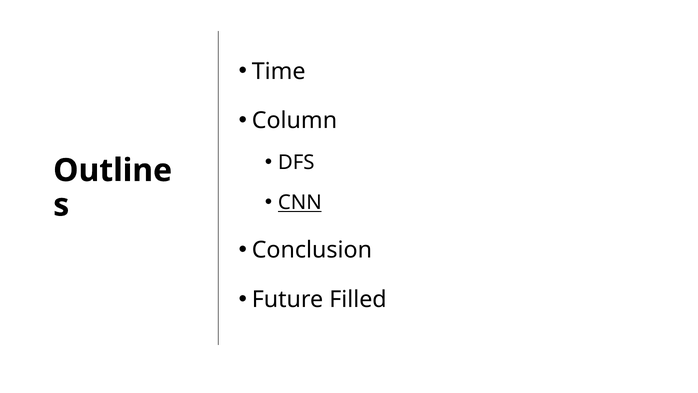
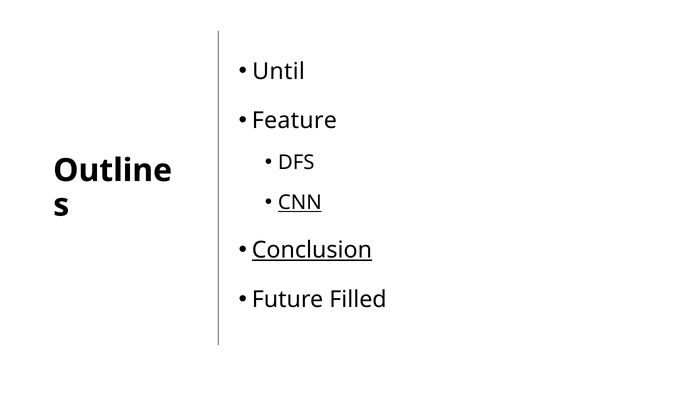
Time: Time -> Until
Column: Column -> Feature
Conclusion underline: none -> present
